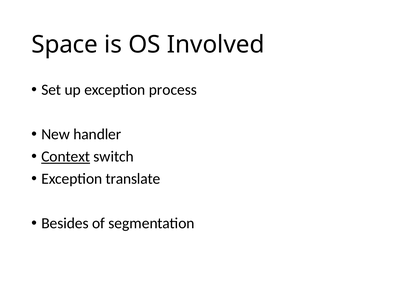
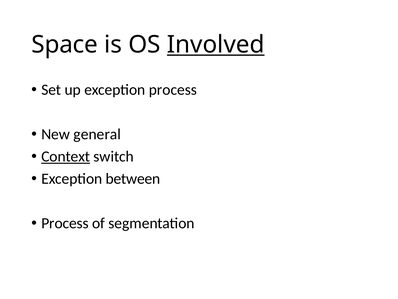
Involved underline: none -> present
handler: handler -> general
translate: translate -> between
Besides at (65, 223): Besides -> Process
